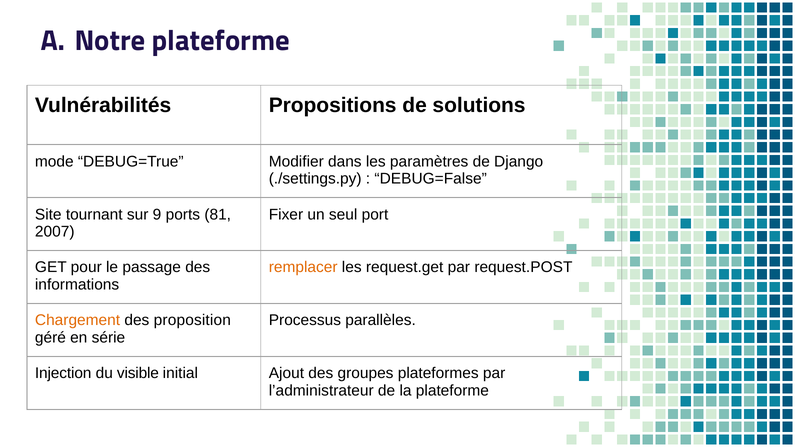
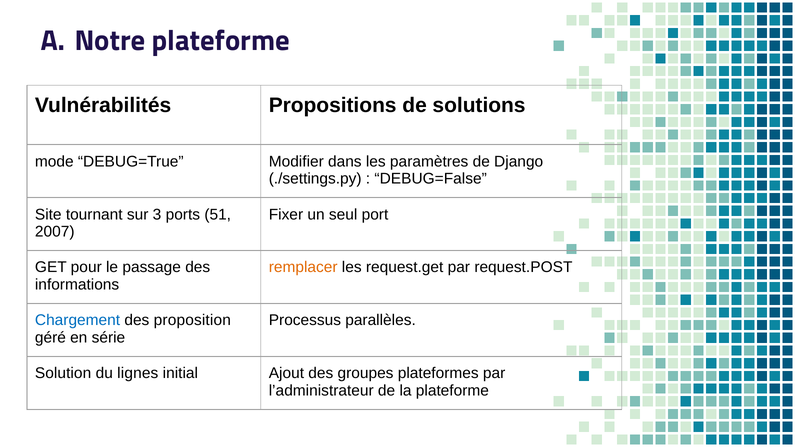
9: 9 -> 3
81: 81 -> 51
Chargement colour: orange -> blue
Injection: Injection -> Solution
visible: visible -> lignes
